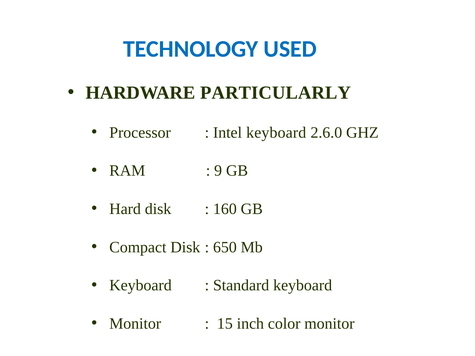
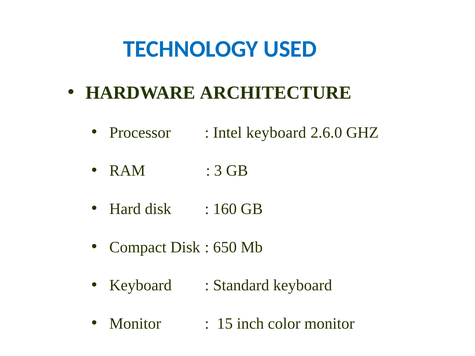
PARTICULARLY: PARTICULARLY -> ARCHITECTURE
9: 9 -> 3
